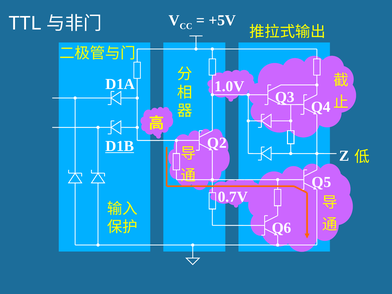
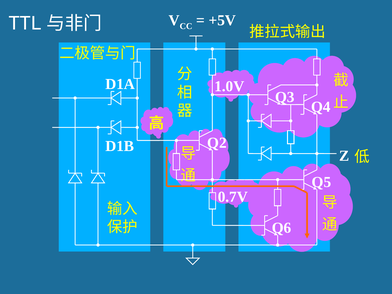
D1B underline: present -> none
